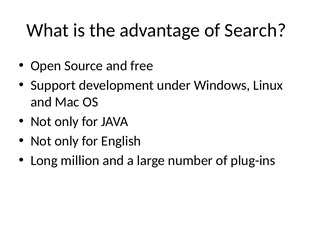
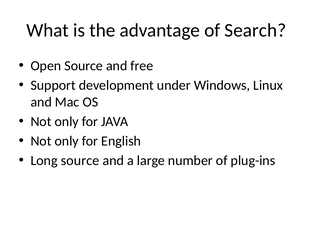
Long million: million -> source
